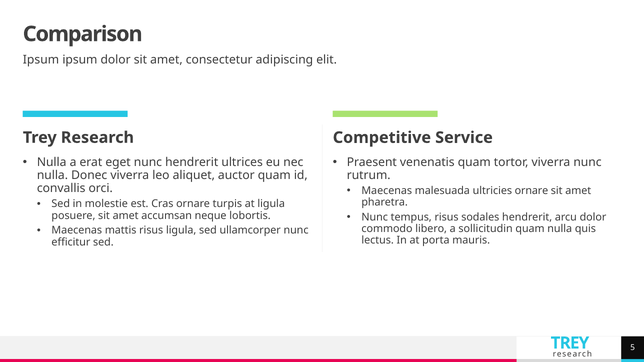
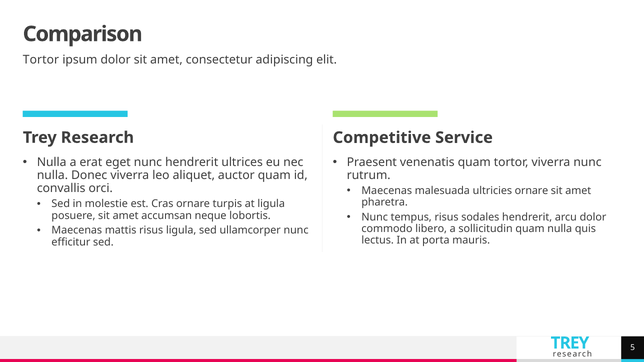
Ipsum at (41, 60): Ipsum -> Tortor
